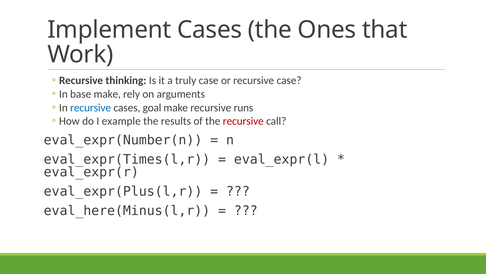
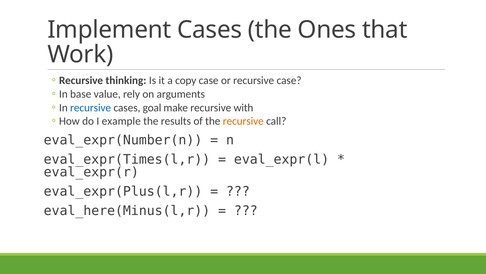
truly: truly -> copy
base make: make -> value
runs: runs -> with
recursive at (243, 121) colour: red -> orange
